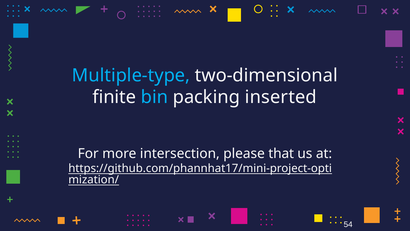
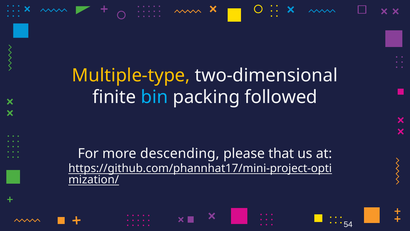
Multiple-type colour: light blue -> yellow
inserted: inserted -> followed
intersection: intersection -> descending
